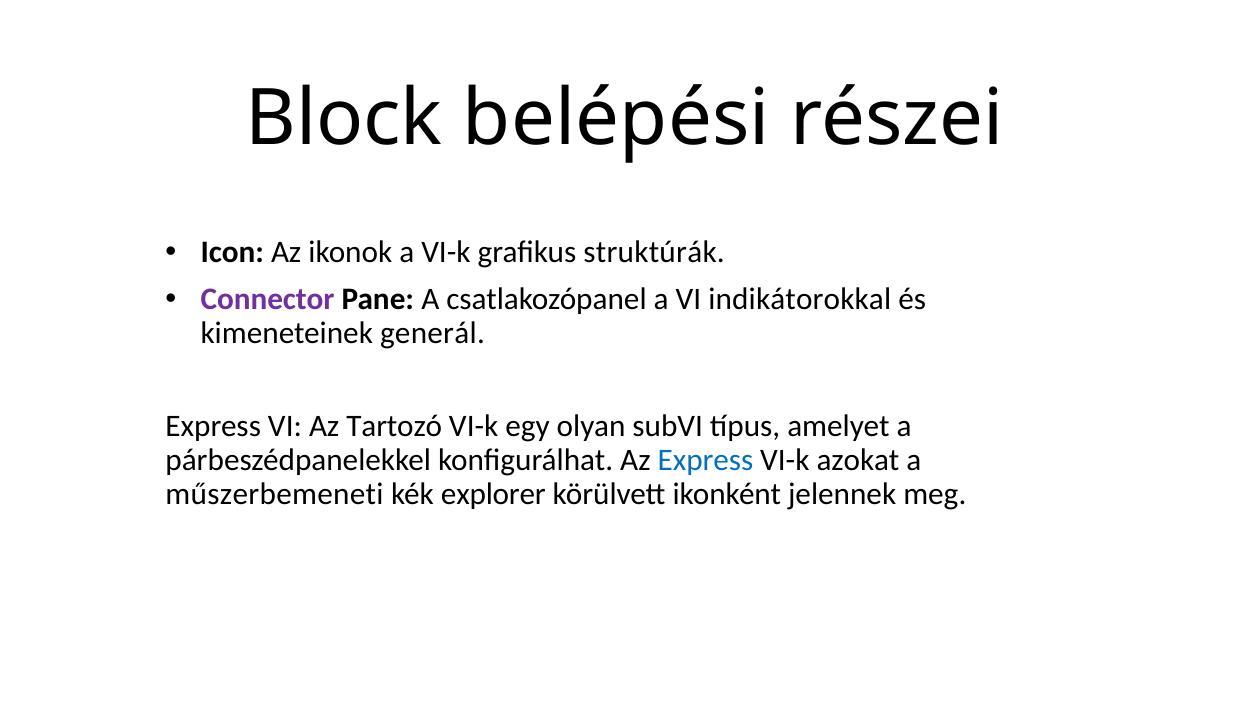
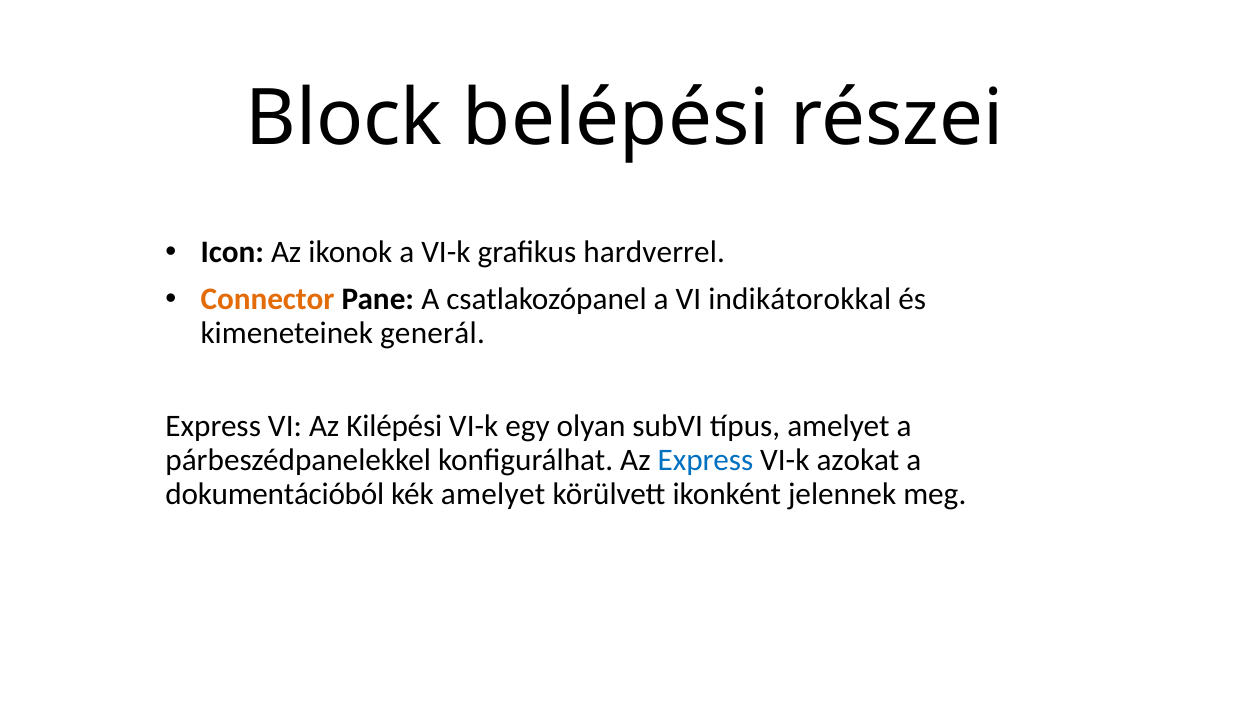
struktúrák: struktúrák -> hardverrel
Connector colour: purple -> orange
Tartozó: Tartozó -> Kilépési
műszerbemeneti: műszerbemeneti -> dokumentációból
kék explorer: explorer -> amelyet
